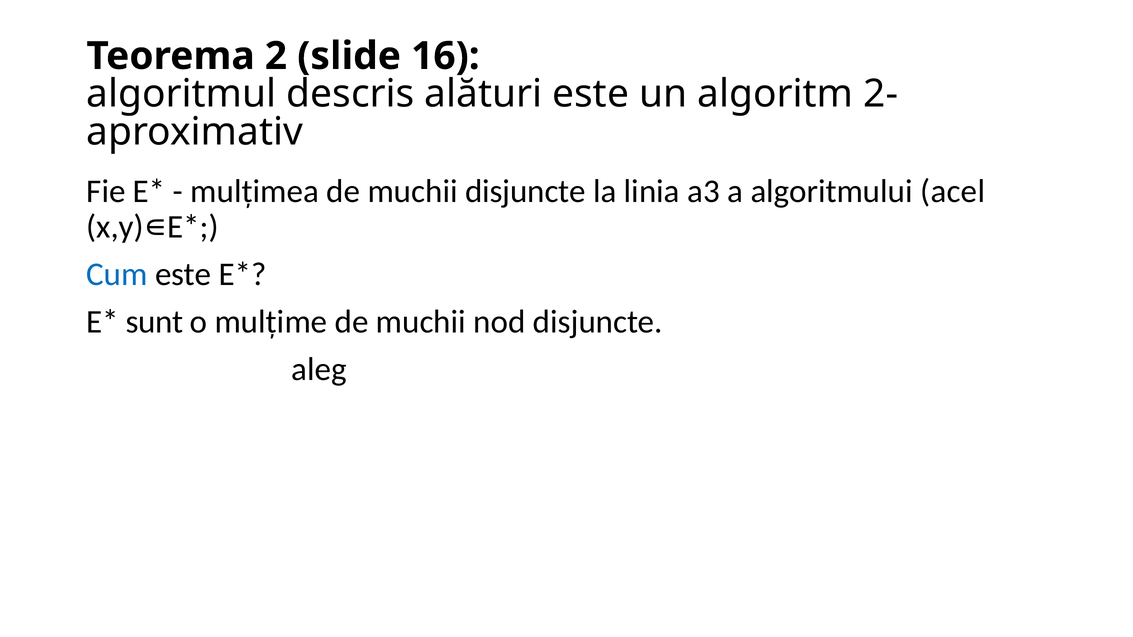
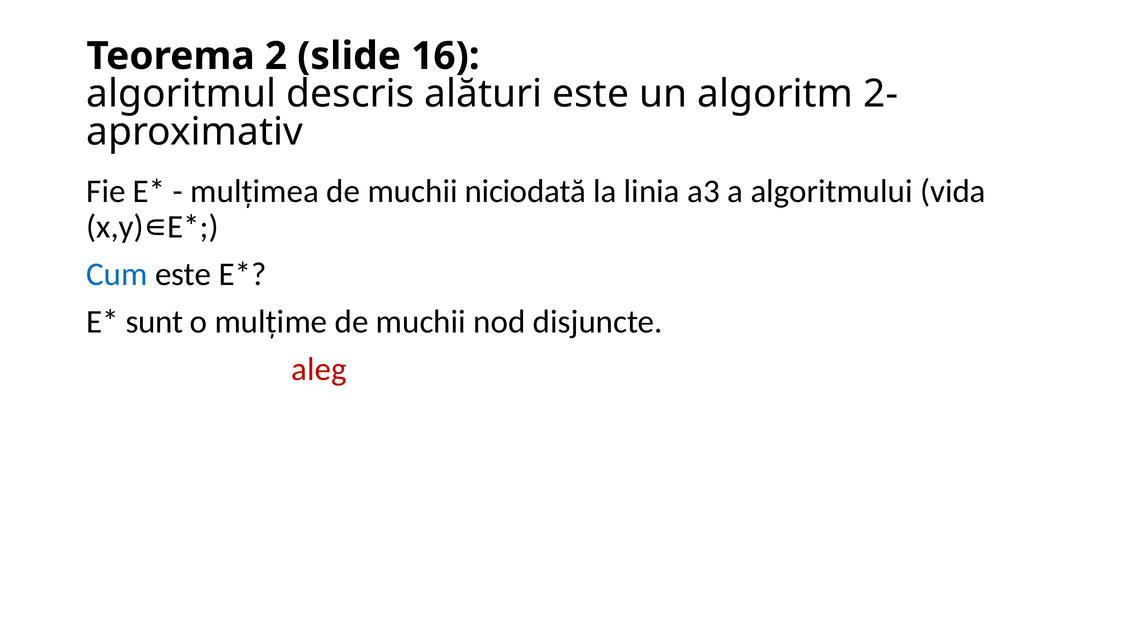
muchii disjuncte: disjuncte -> niciodată
acel: acel -> vida
aleg colour: black -> red
